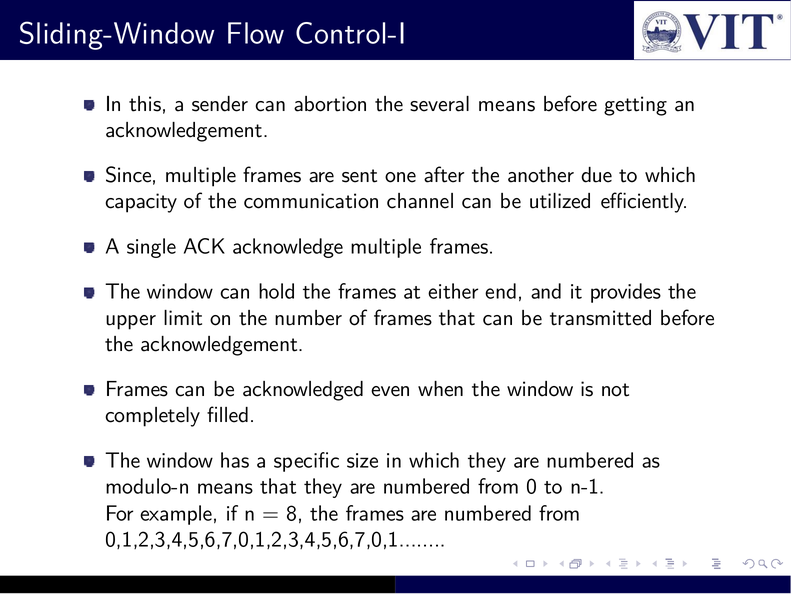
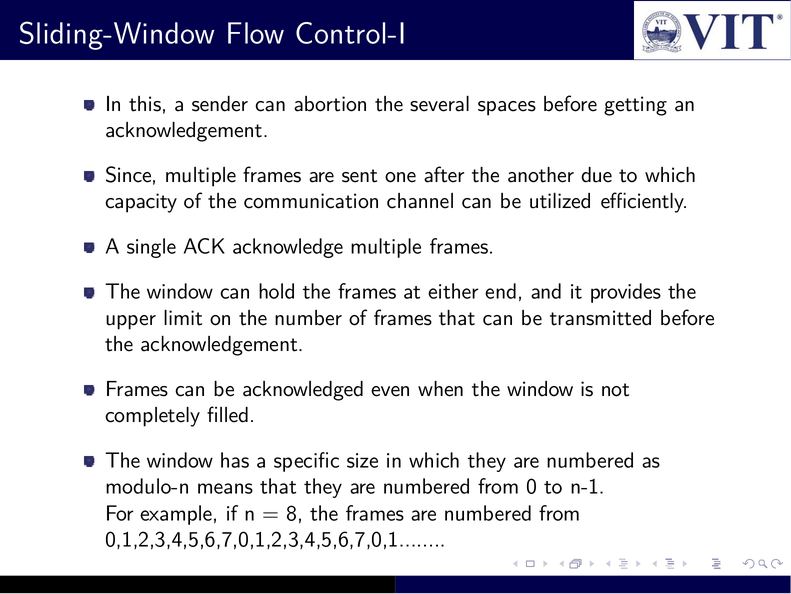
several means: means -> spaces
